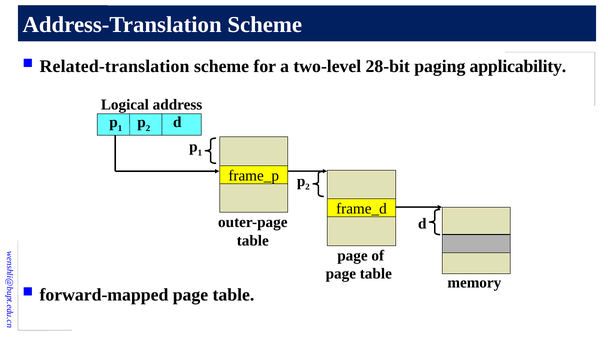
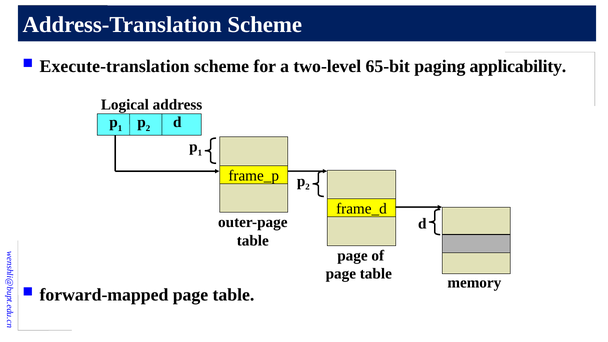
Related-translation: Related-translation -> Execute-translation
28-bit: 28-bit -> 65-bit
